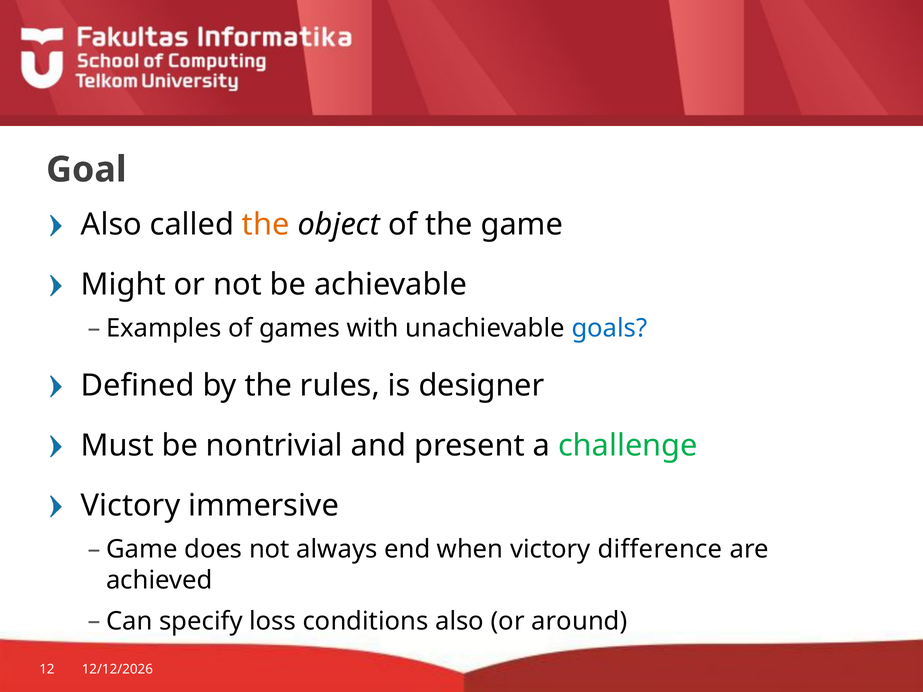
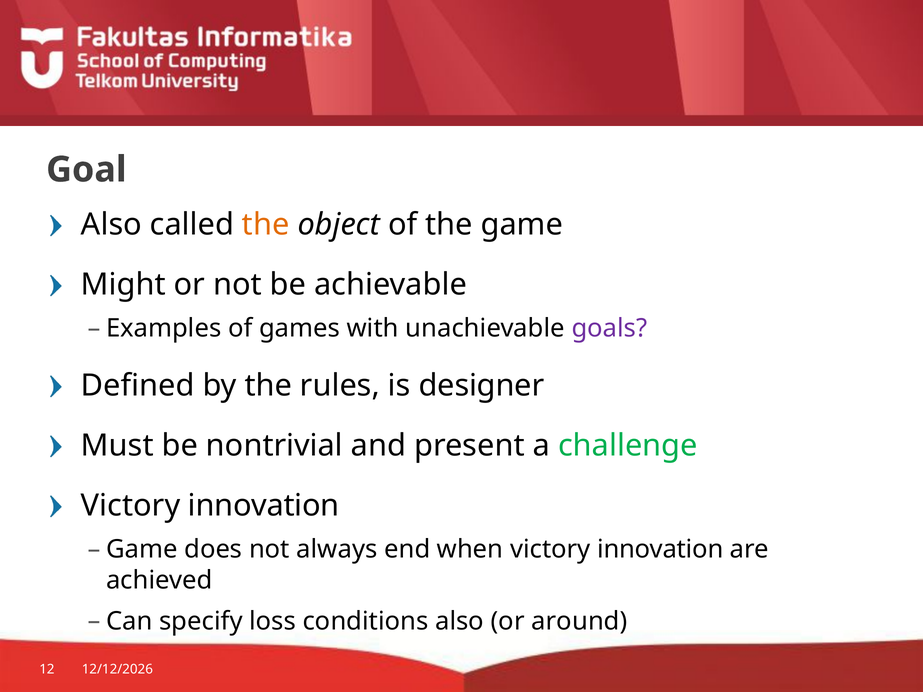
goals colour: blue -> purple
immersive at (264, 506): immersive -> innovation
when victory difference: difference -> innovation
